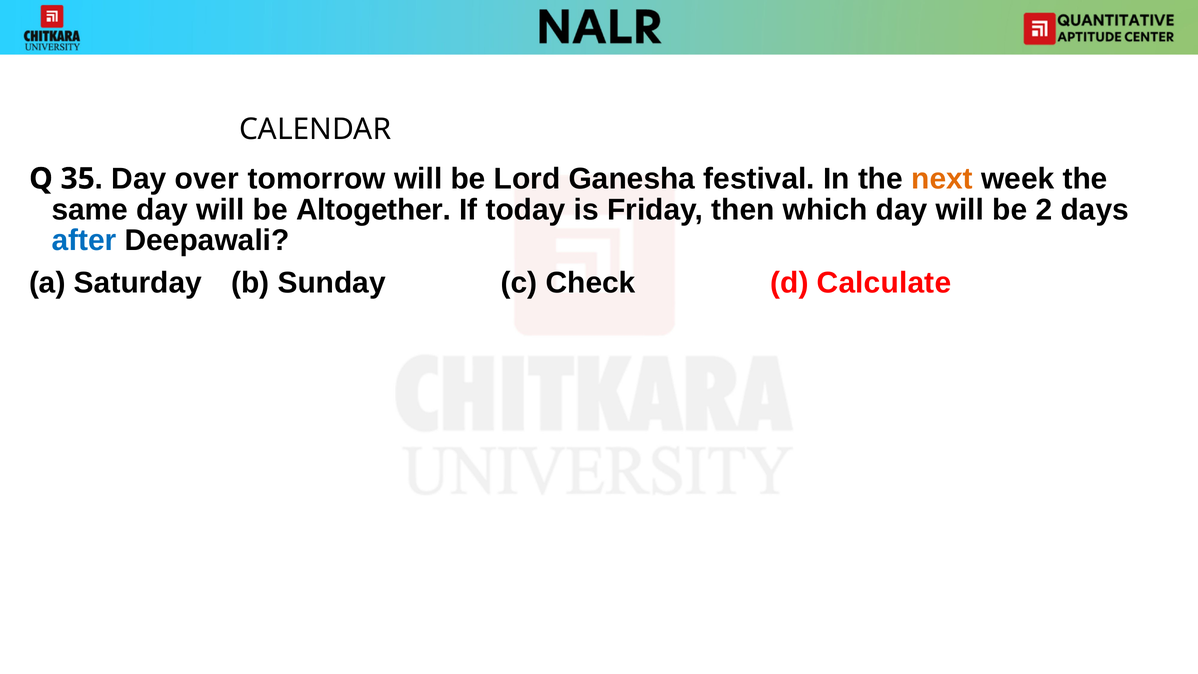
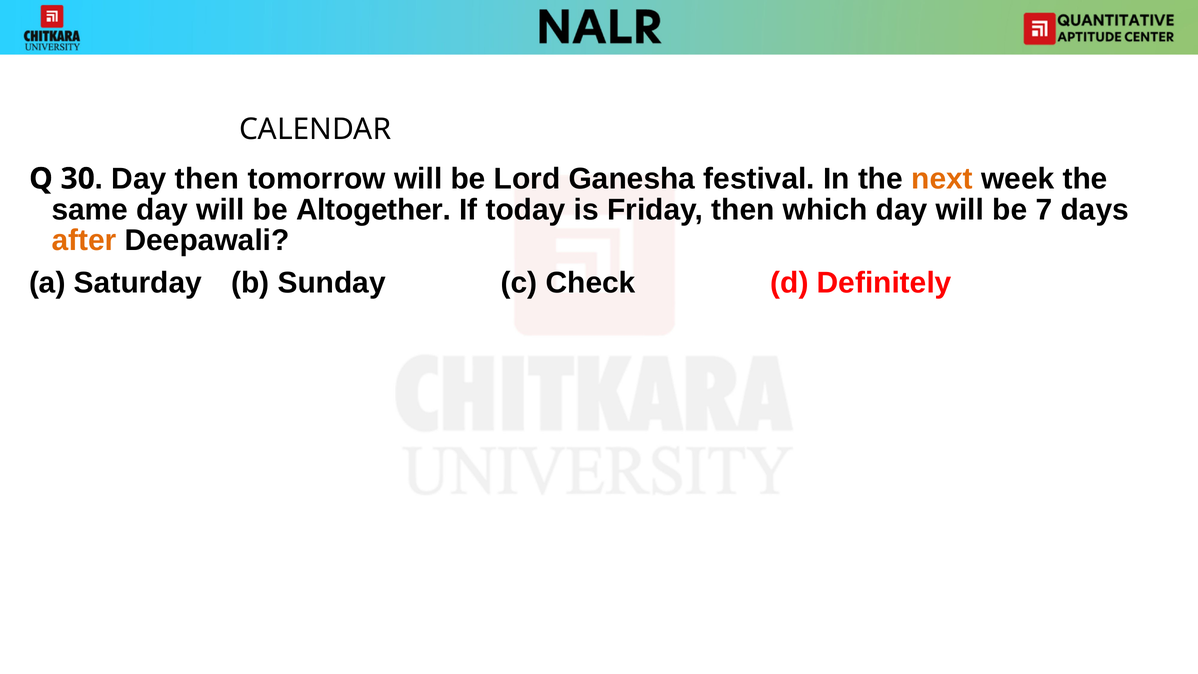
35: 35 -> 30
Day over: over -> then
2: 2 -> 7
after colour: blue -> orange
Calculate: Calculate -> Definitely
